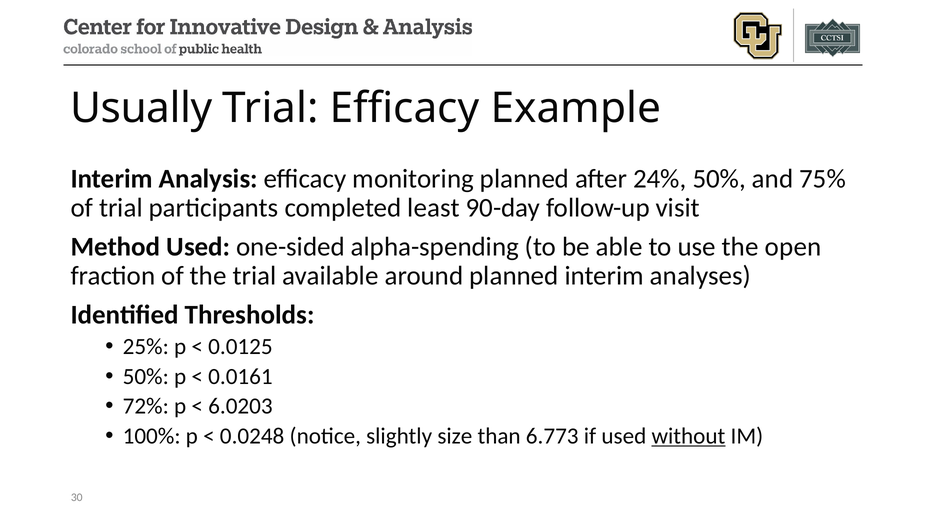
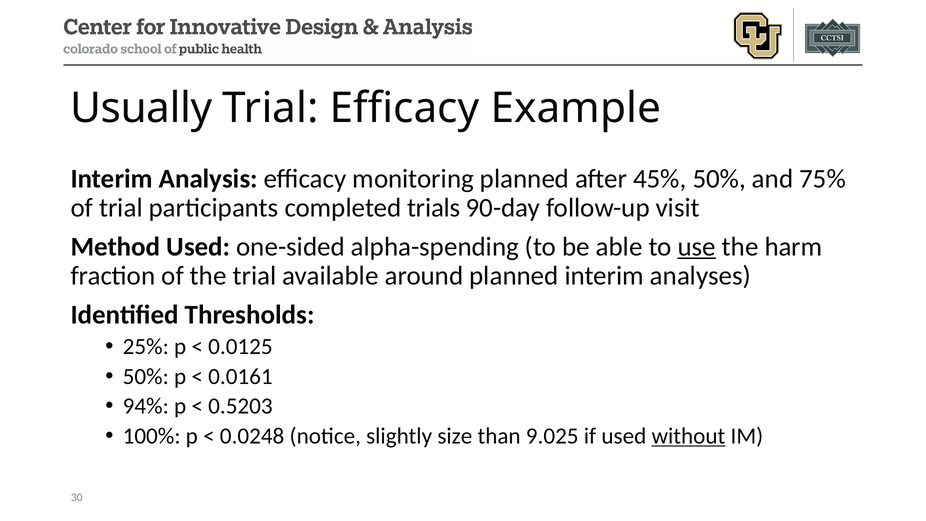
24%: 24% -> 45%
least: least -> trials
use underline: none -> present
open: open -> harm
72%: 72% -> 94%
6.0203: 6.0203 -> 0.5203
6.773: 6.773 -> 9.025
